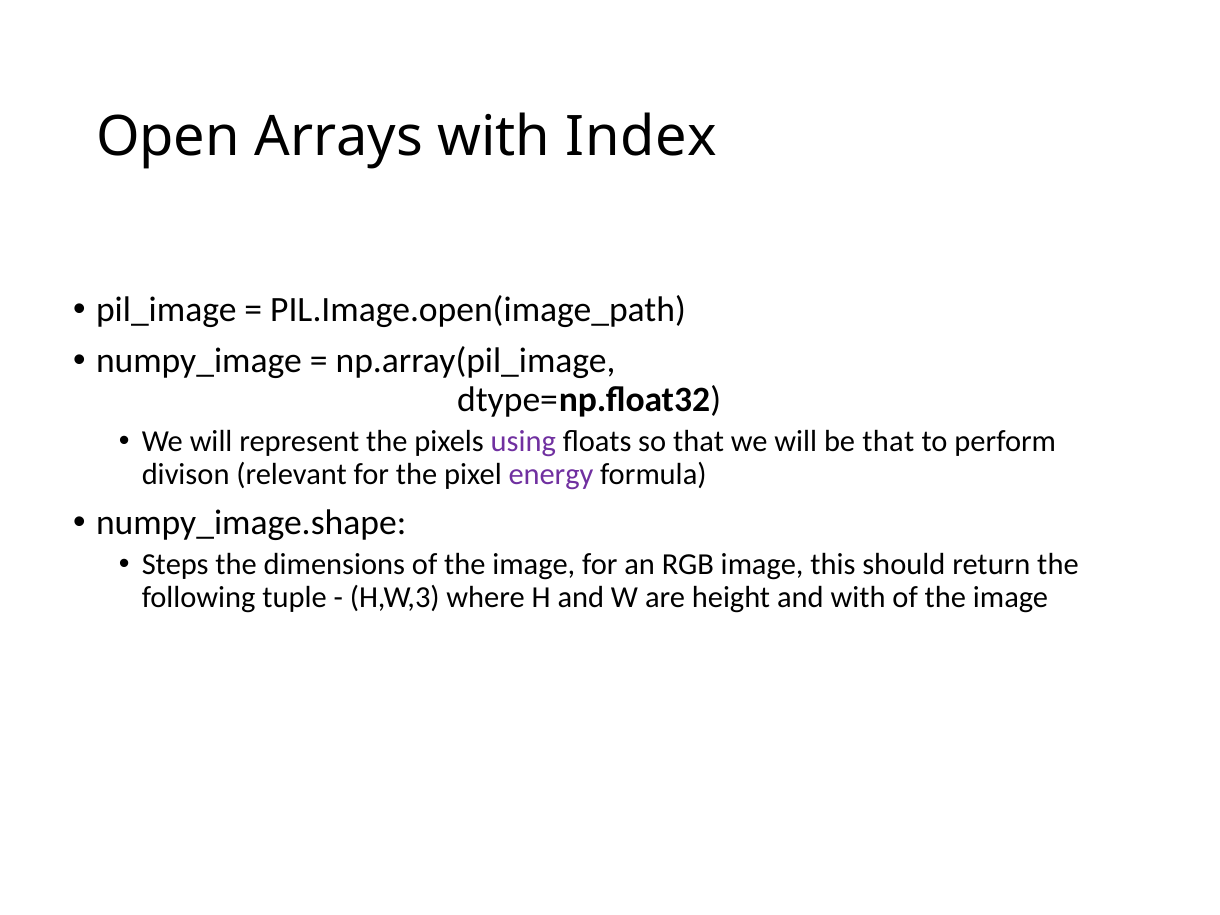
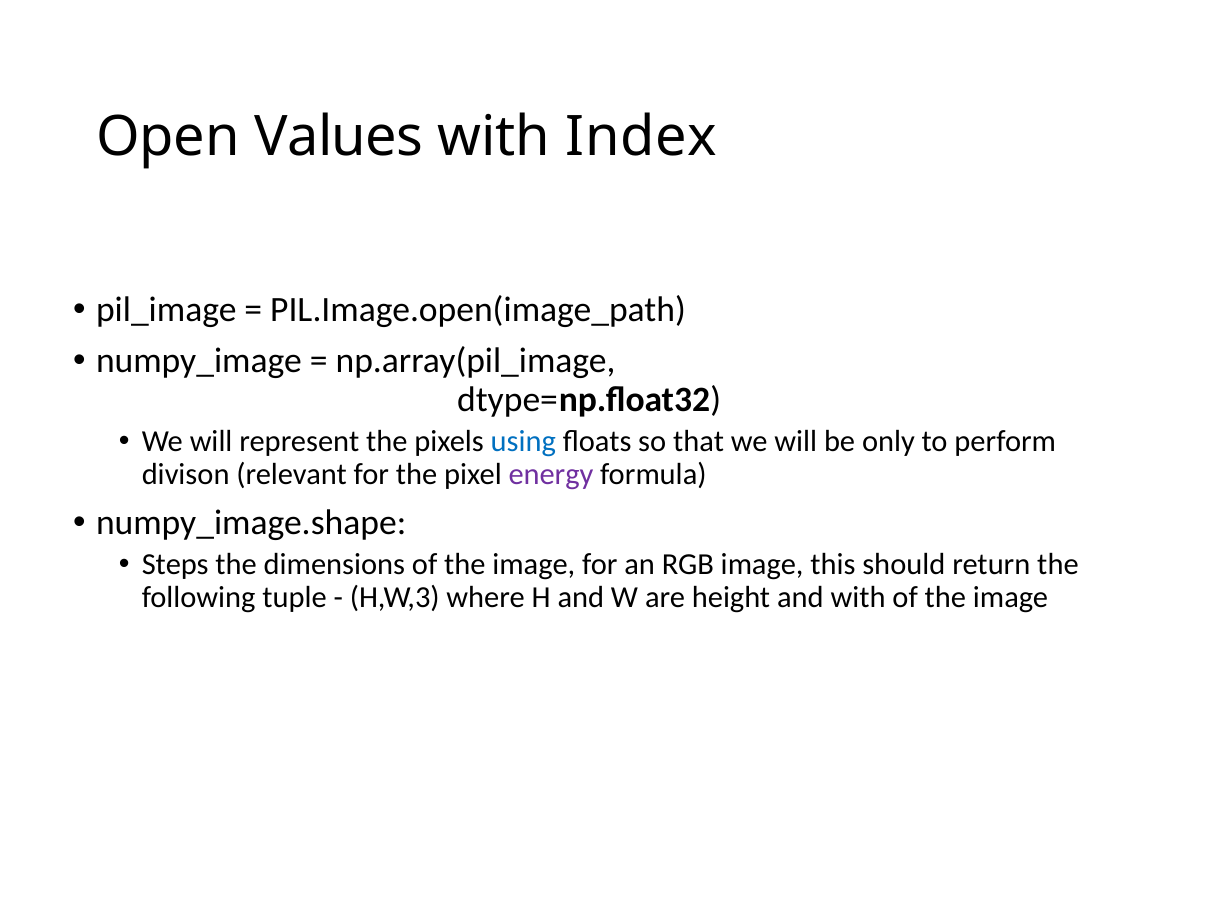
Arrays: Arrays -> Values
using colour: purple -> blue
be that: that -> only
